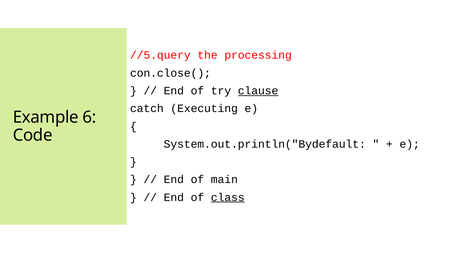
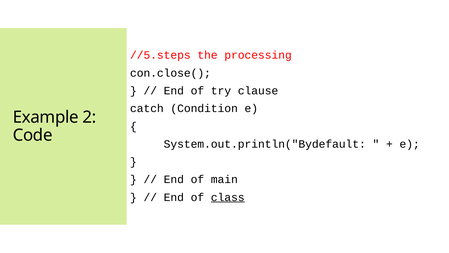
//5.query: //5.query -> //5.steps
clause underline: present -> none
Executing: Executing -> Condition
6: 6 -> 2
